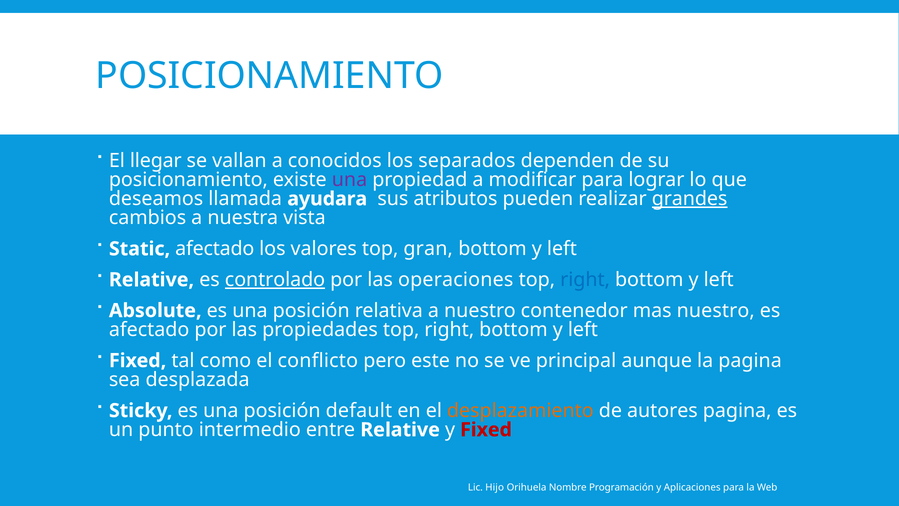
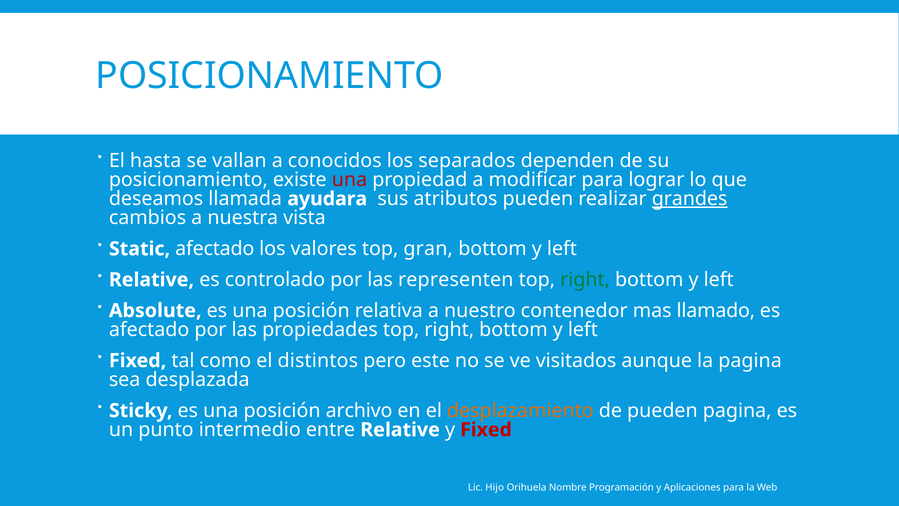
llegar: llegar -> hasta
una at (350, 180) colour: purple -> red
controlado underline: present -> none
operaciones: operaciones -> representen
right at (585, 280) colour: blue -> green
mas nuestro: nuestro -> llamado
conflicto: conflicto -> distintos
principal: principal -> visitados
default: default -> archivo
de autores: autores -> pueden
